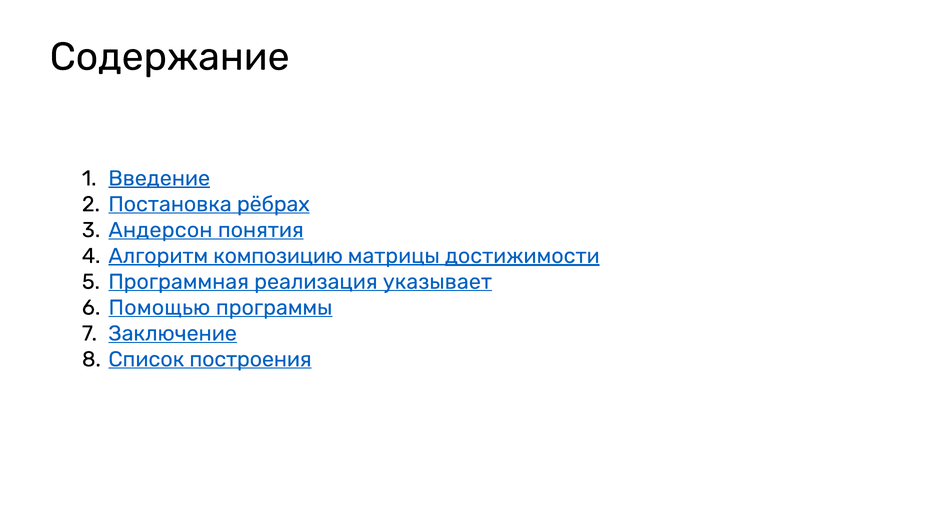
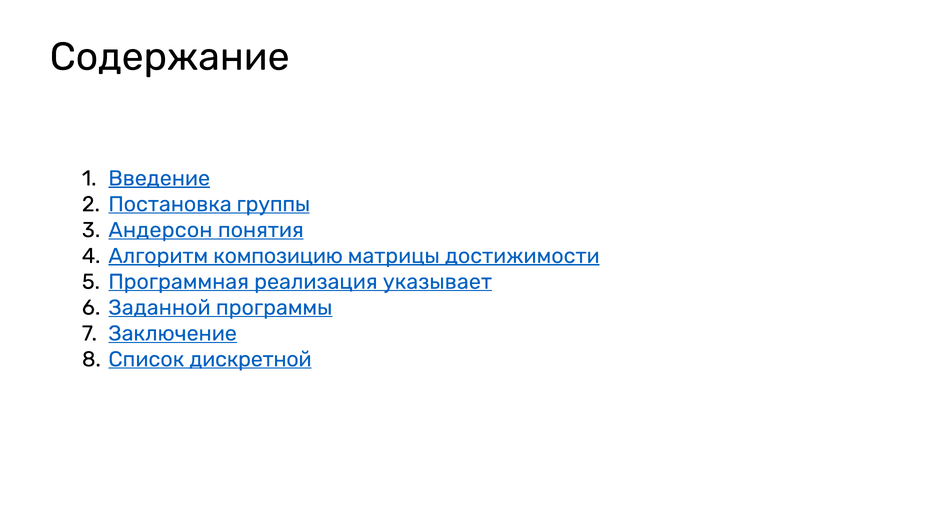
рёбрах: рёбрах -> группы
достижимости underline: present -> none
Помощью: Помощью -> Заданной
построения: построения -> дискретной
